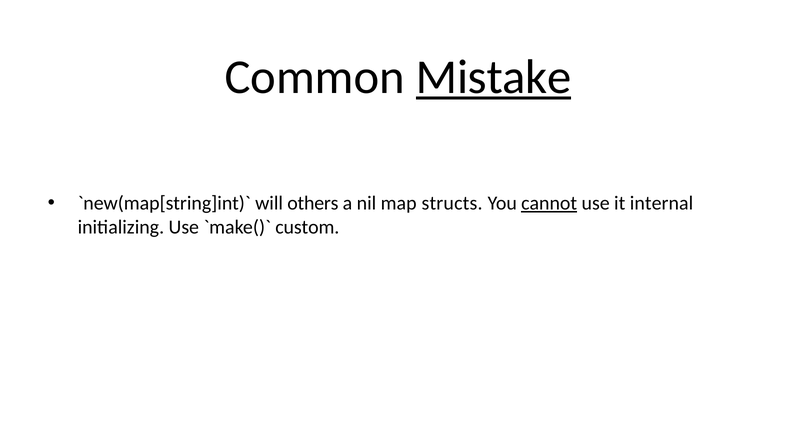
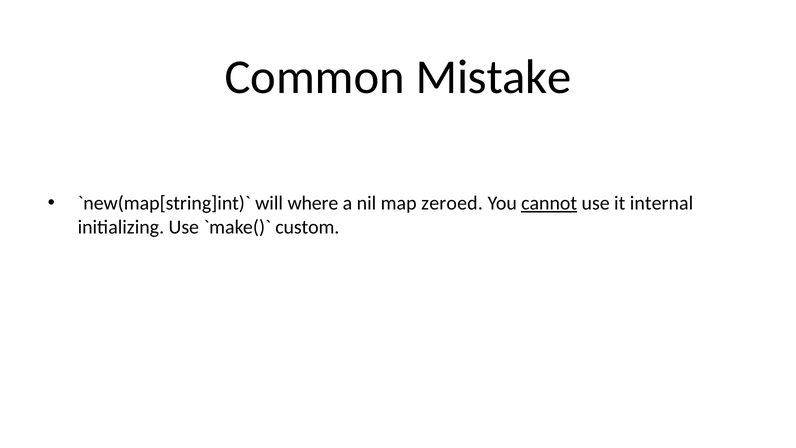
Mistake underline: present -> none
others: others -> where
structs: structs -> zeroed
